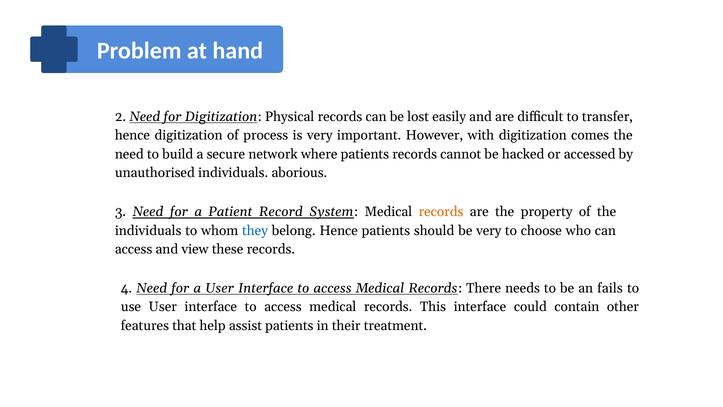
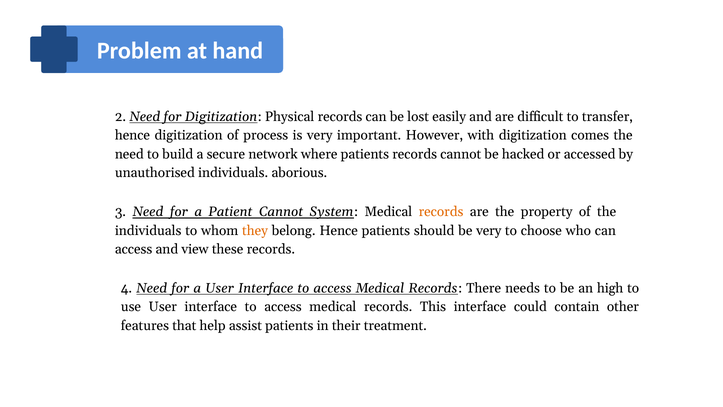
Patient Record: Record -> Cannot
they colour: blue -> orange
fails: fails -> high
